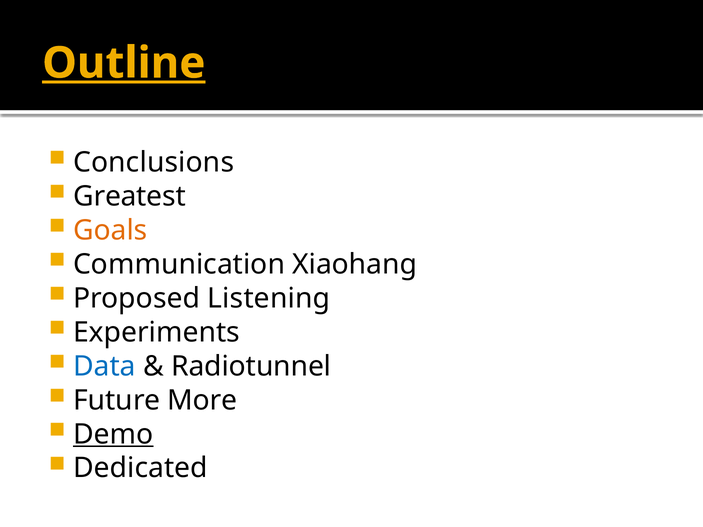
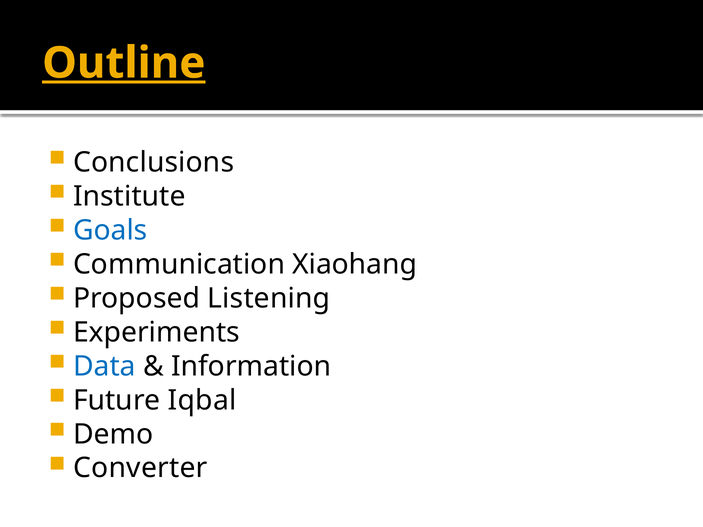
Greatest: Greatest -> Institute
Goals colour: orange -> blue
Radiotunnel: Radiotunnel -> Information
More: More -> Iqbal
Demo underline: present -> none
Dedicated: Dedicated -> Converter
